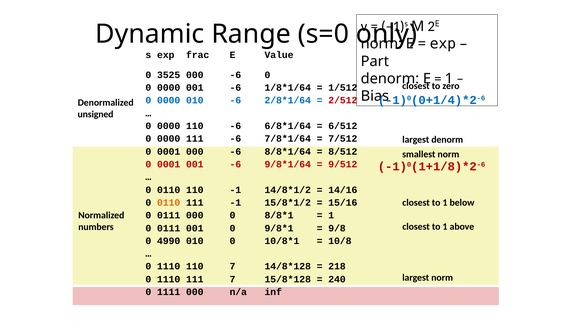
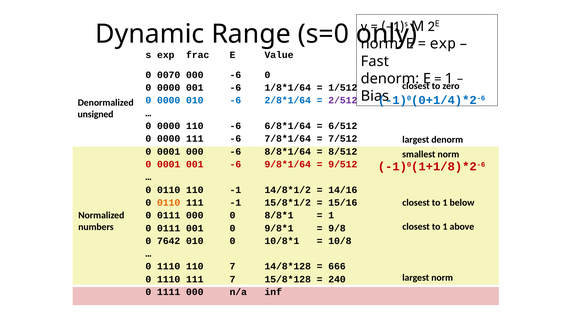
Part: Part -> Fast
3525: 3525 -> 0070
2/512 colour: red -> purple
4990: 4990 -> 7642
218: 218 -> 666
